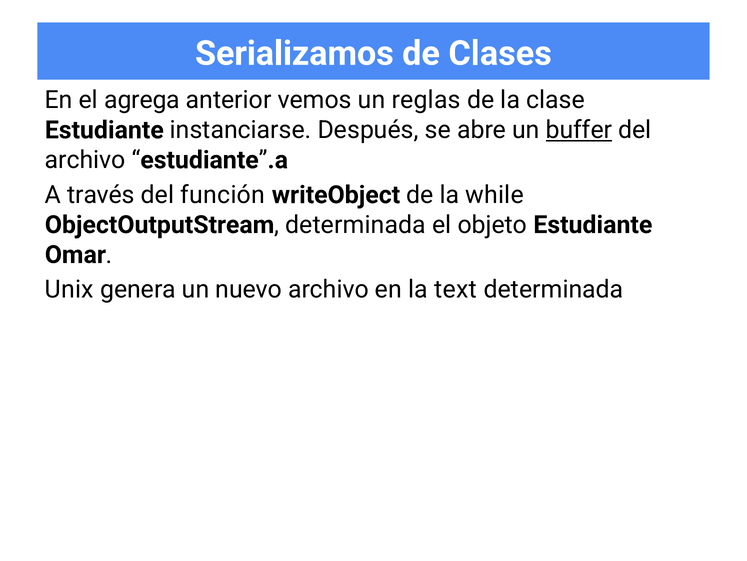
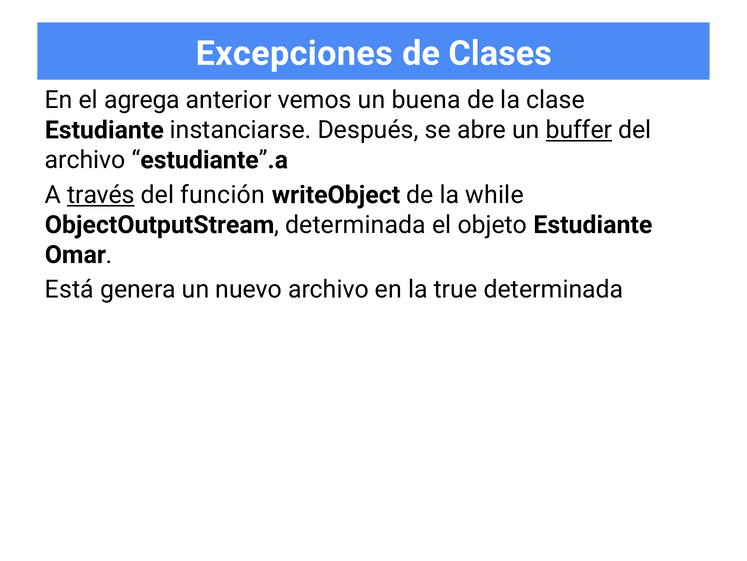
Serializamos: Serializamos -> Excepciones
reglas: reglas -> buena
través underline: none -> present
Unix: Unix -> Está
text: text -> true
